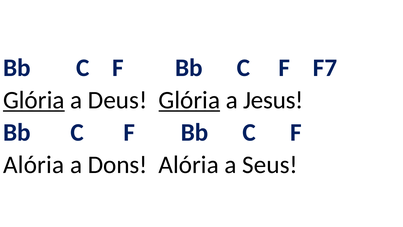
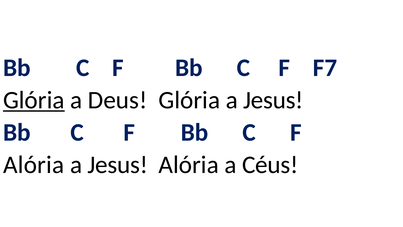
Glória at (189, 100) underline: present -> none
Dons at (118, 165): Dons -> Jesus
Seus: Seus -> Céus
